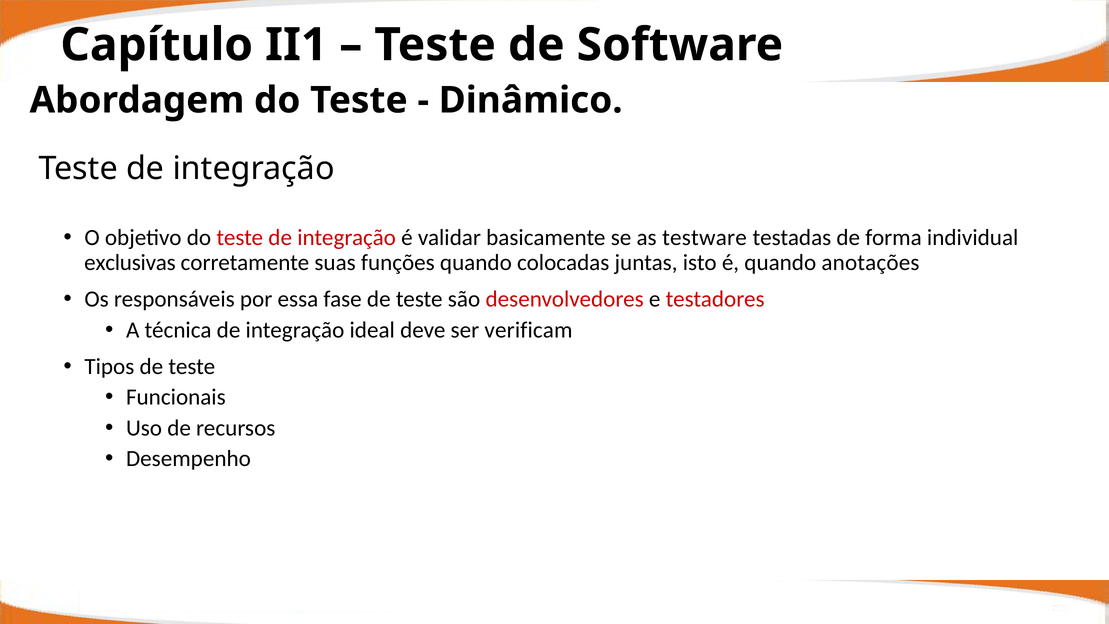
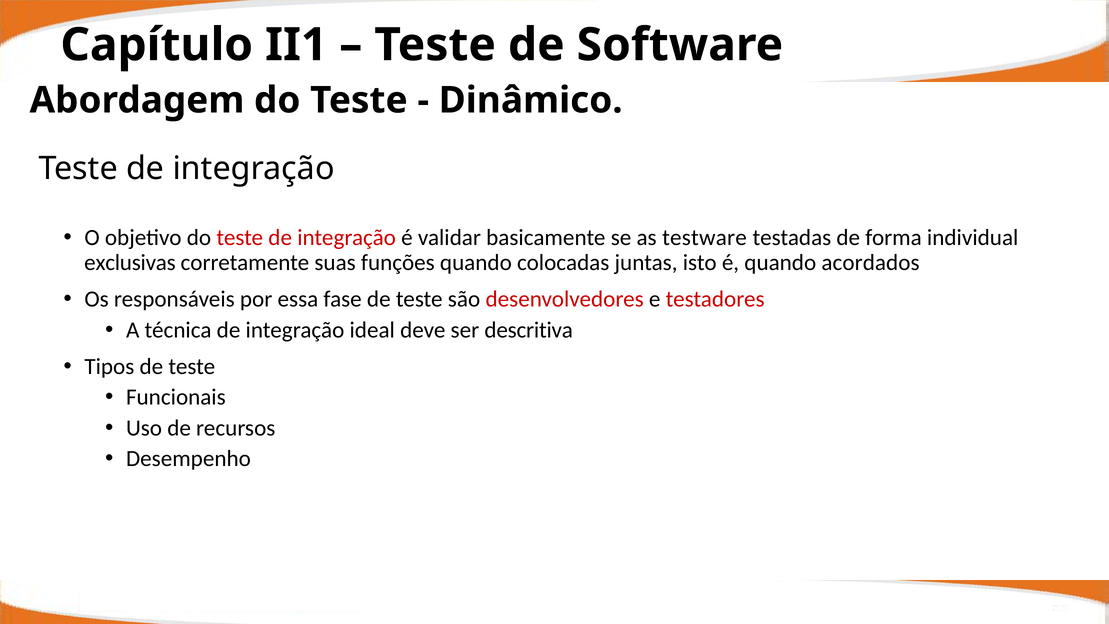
anotações: anotações -> acordados
verificam: verificam -> descritiva
